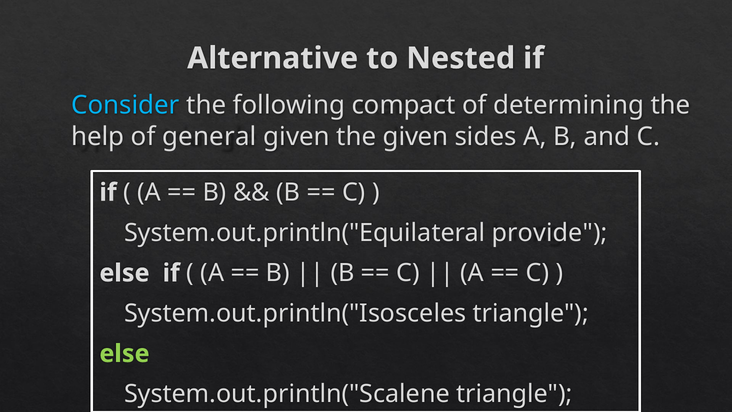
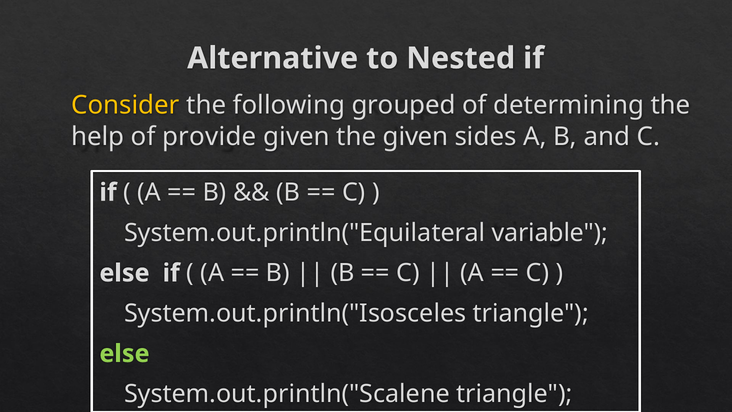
Consider colour: light blue -> yellow
compact: compact -> grouped
general: general -> provide
provide: provide -> variable
